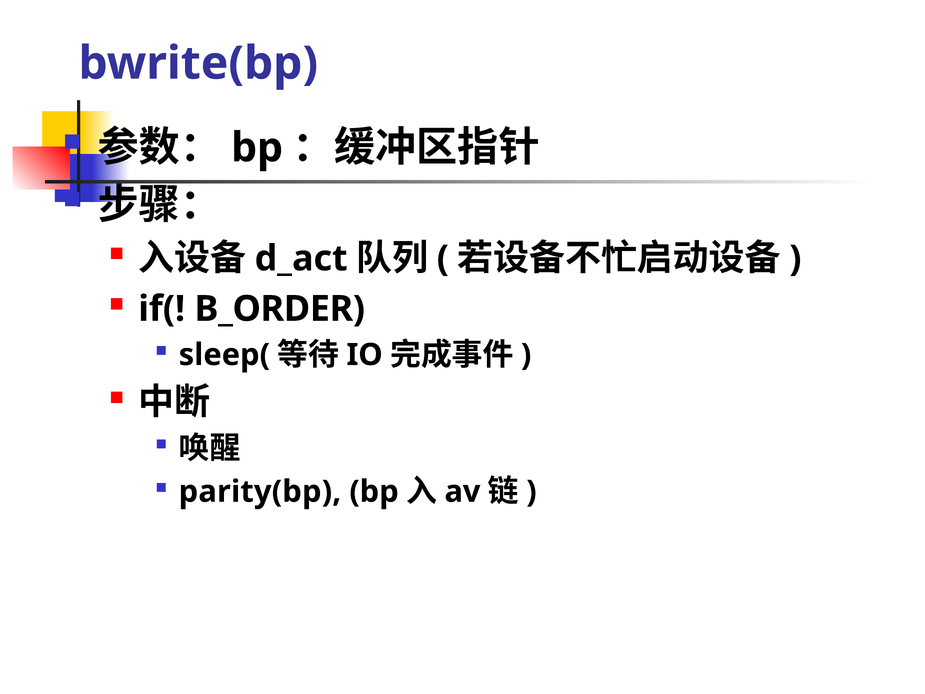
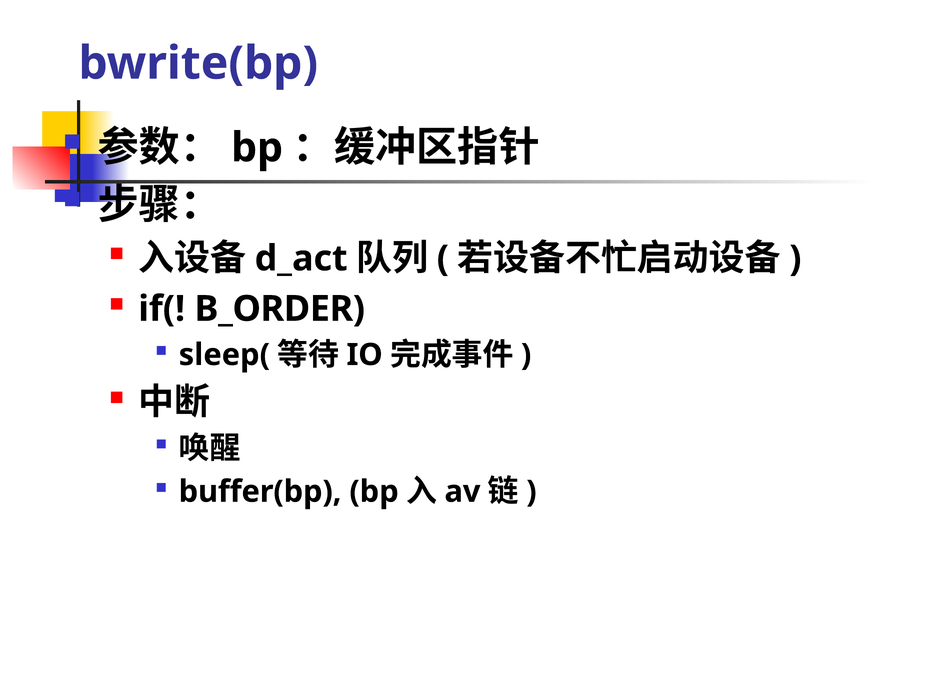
parity(bp: parity(bp -> buffer(bp
